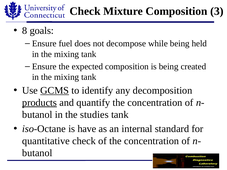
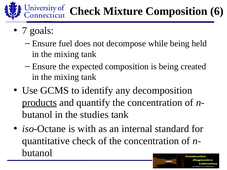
3: 3 -> 6
8: 8 -> 7
GCMS underline: present -> none
have: have -> with
